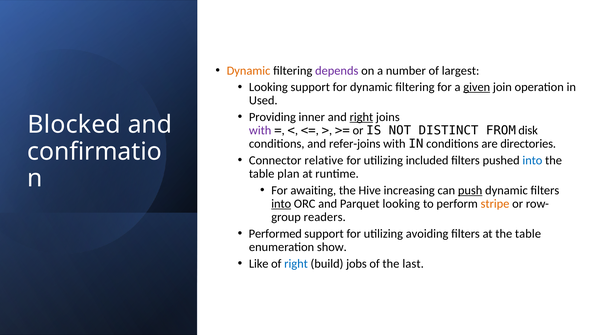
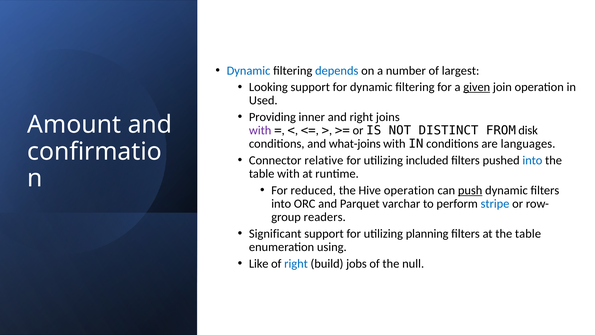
Dynamic at (249, 71) colour: orange -> blue
depends colour: purple -> blue
right at (361, 117) underline: present -> none
Blocked: Blocked -> Amount
refer-joins: refer-joins -> what-joins
directories: directories -> languages
table plan: plan -> with
awaiting: awaiting -> reduced
Hive increasing: increasing -> operation
into at (281, 204) underline: present -> none
Parquet looking: looking -> varchar
stripe colour: orange -> blue
Performed: Performed -> Significant
avoiding: avoiding -> planning
show: show -> using
last: last -> null
